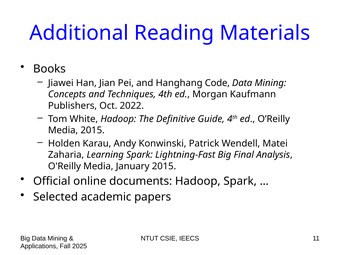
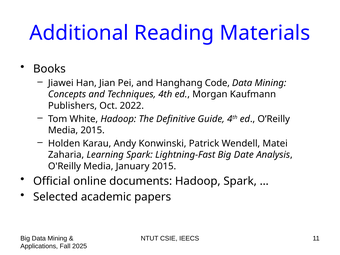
Final: Final -> Date
